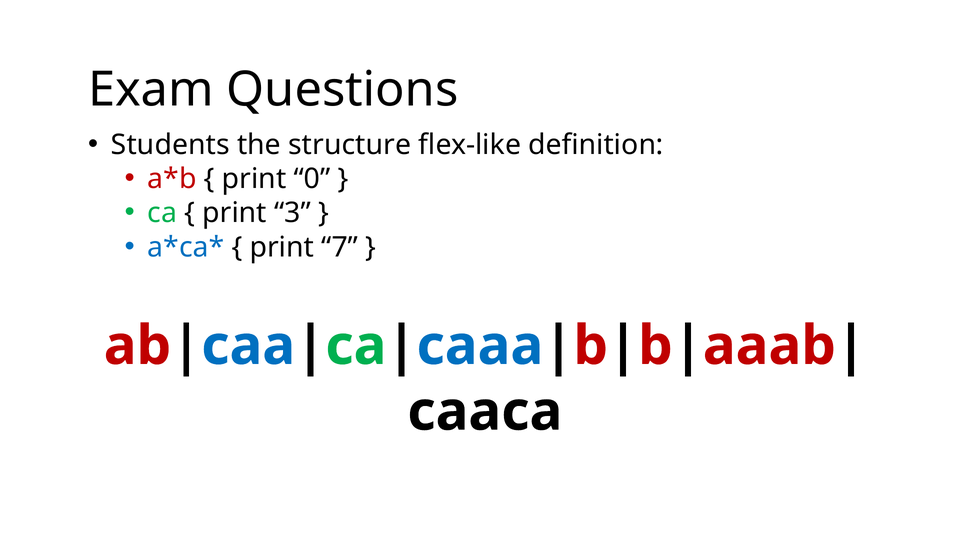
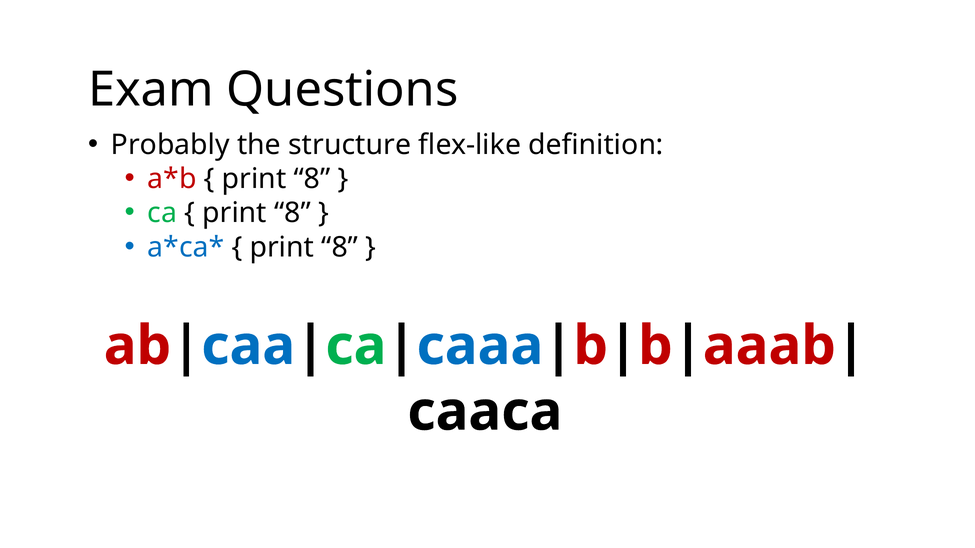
Students: Students -> Probably
0 at (312, 179): 0 -> 8
3 at (292, 213): 3 -> 8
7 at (340, 247): 7 -> 8
